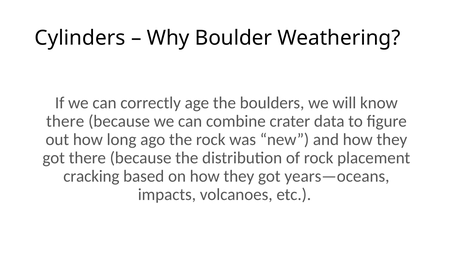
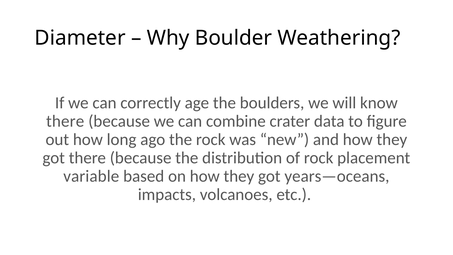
Cylinders: Cylinders -> Diameter
cracking: cracking -> variable
